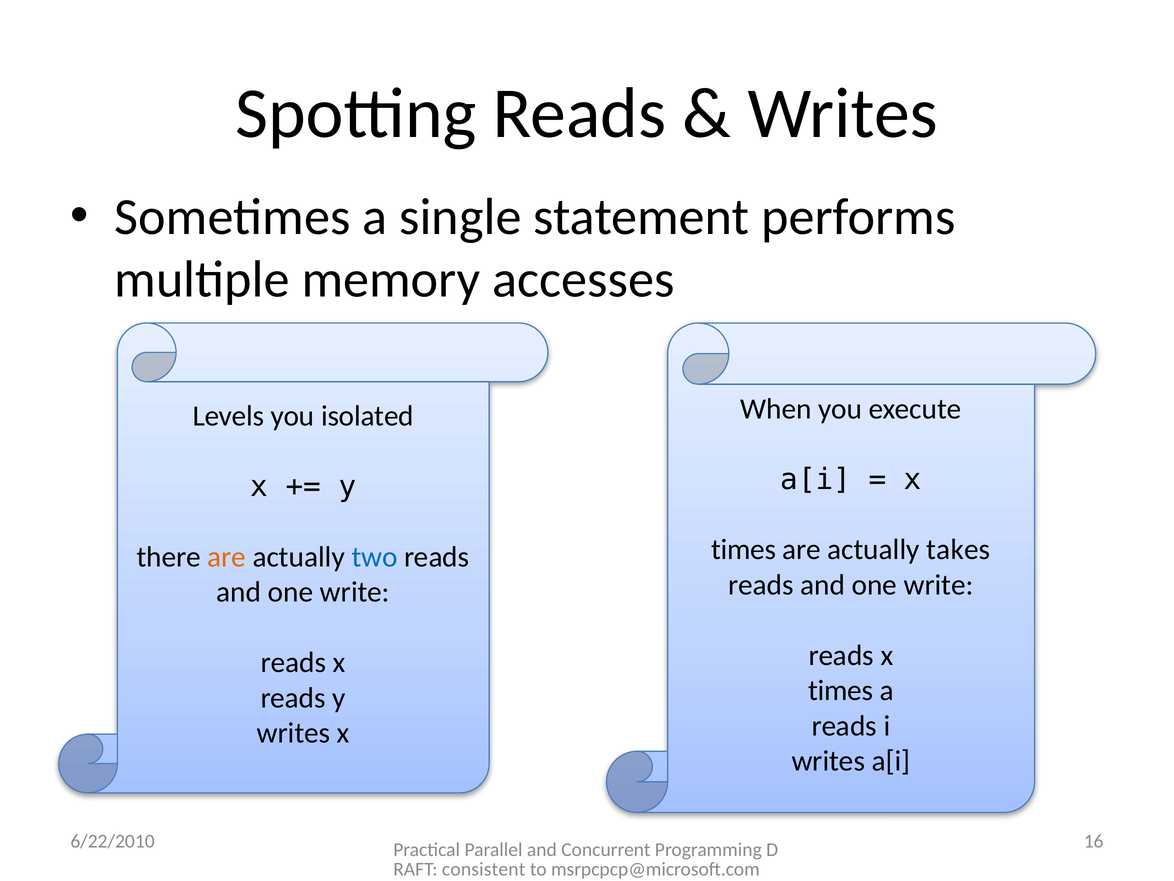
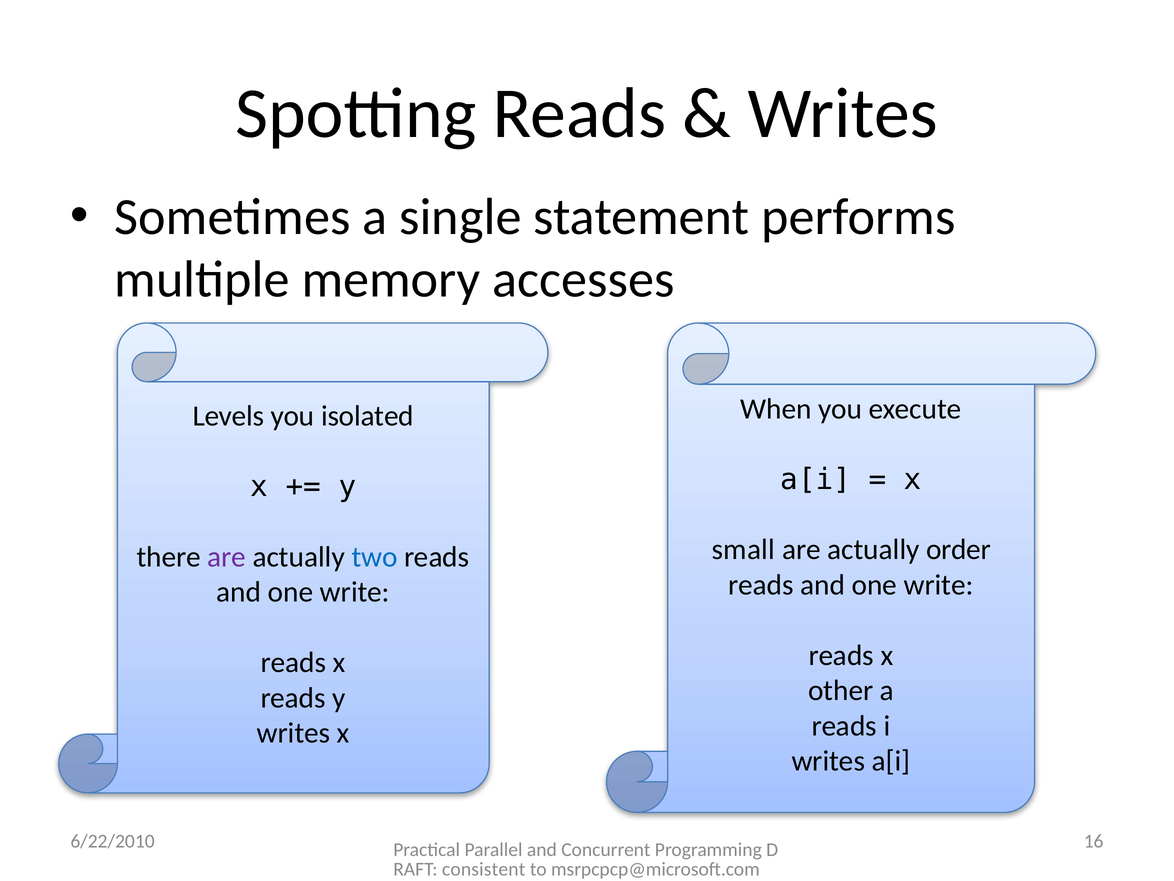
times at (744, 549): times -> small
takes: takes -> order
are at (227, 557) colour: orange -> purple
times at (841, 690): times -> other
